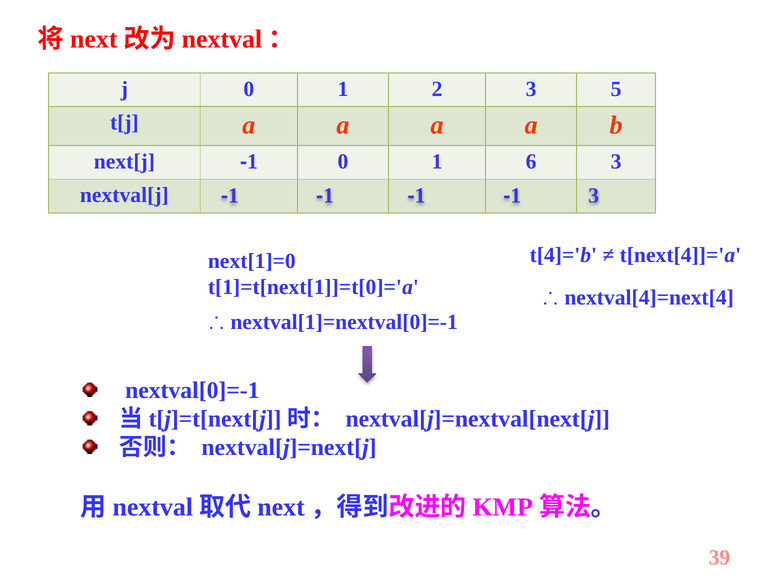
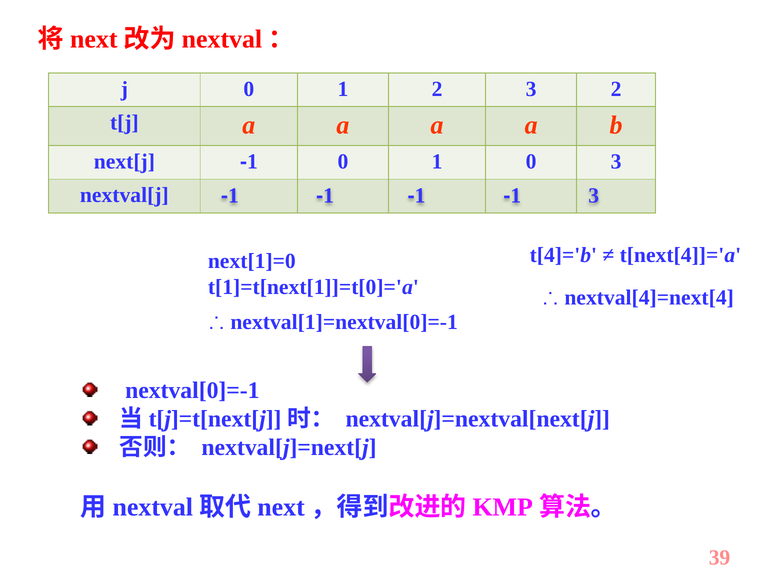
3 5: 5 -> 2
1 6: 6 -> 0
